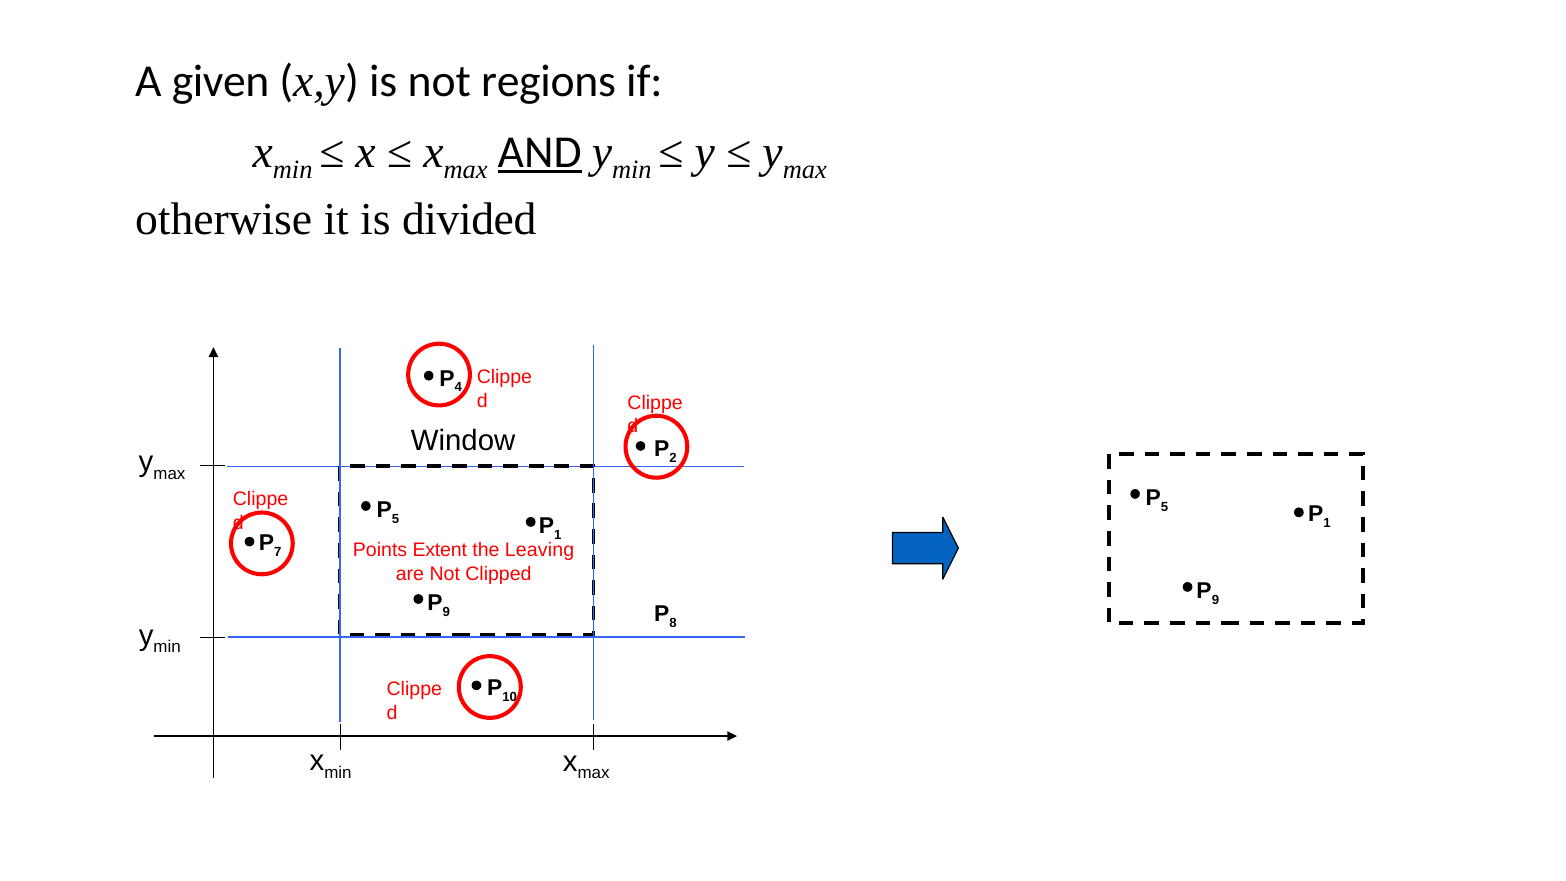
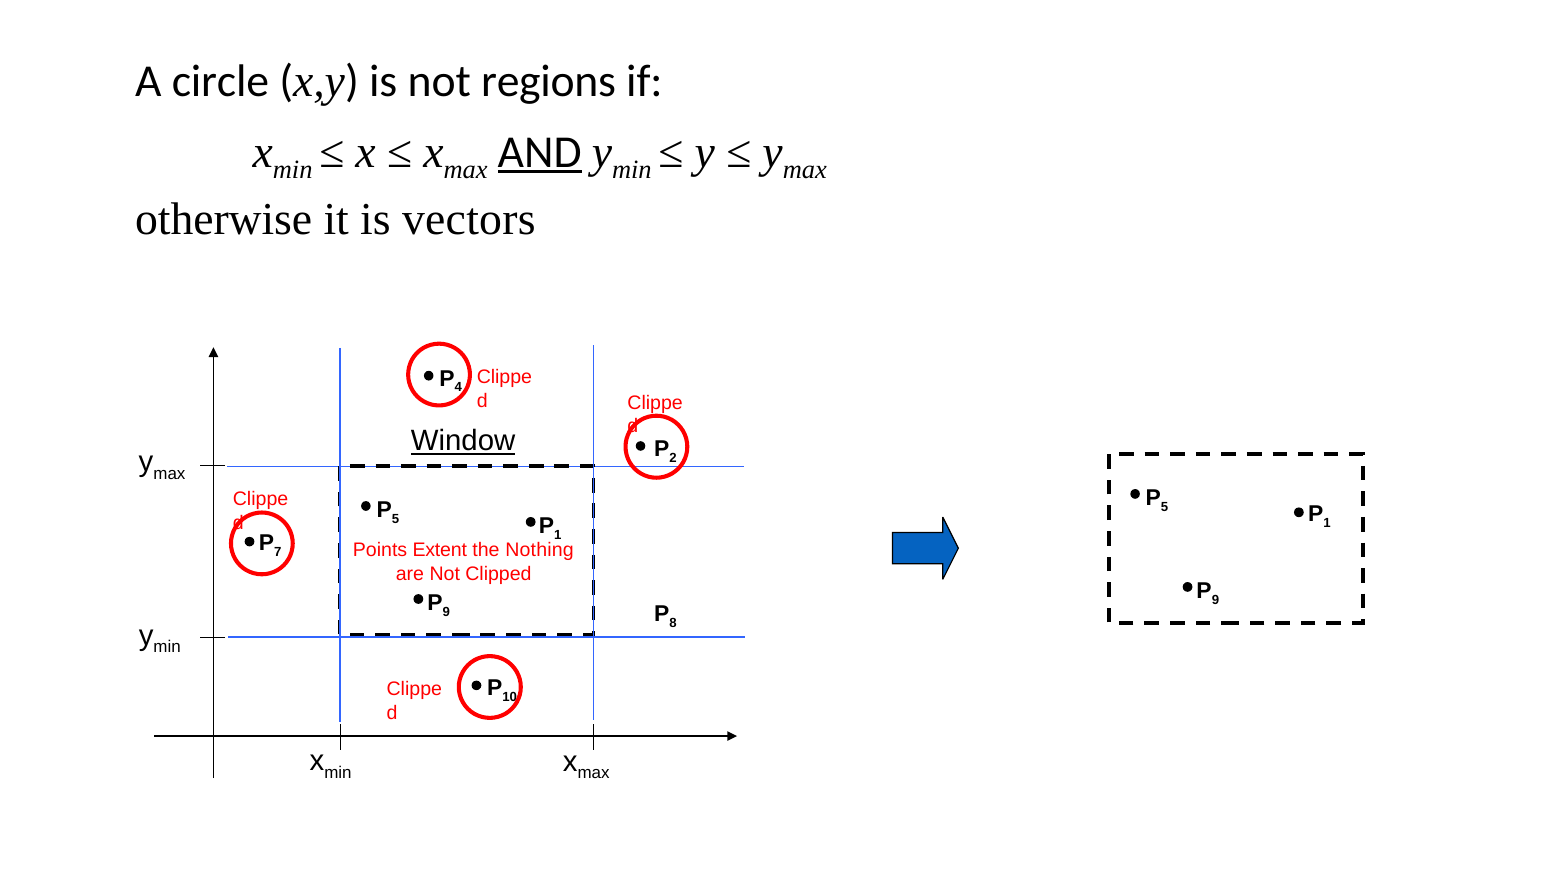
given: given -> circle
divided: divided -> vectors
Window underline: none -> present
Leaving: Leaving -> Nothing
